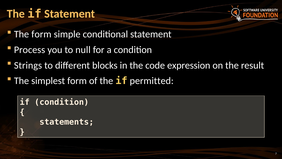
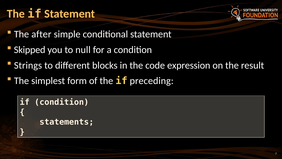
The form: form -> after
Process: Process -> Skipped
permitted: permitted -> preceding
